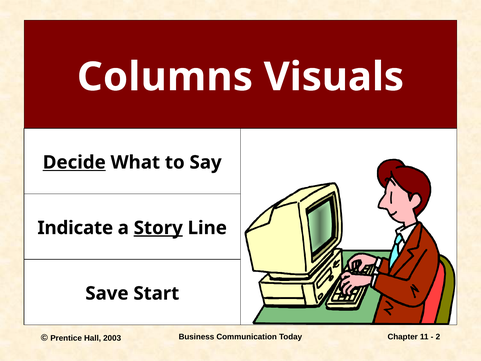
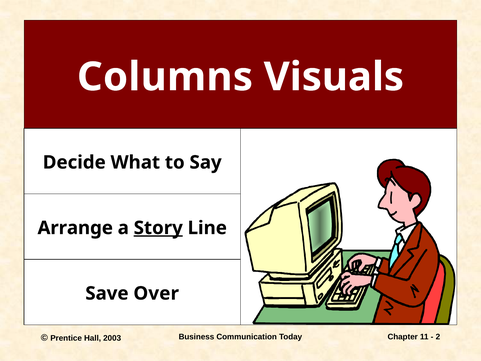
Decide underline: present -> none
Indicate: Indicate -> Arrange
Start: Start -> Over
